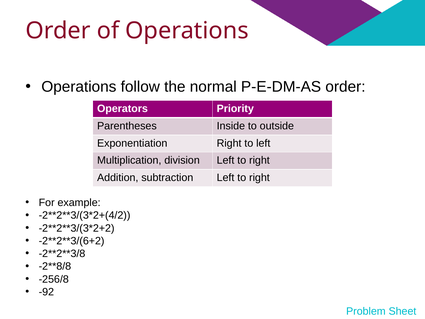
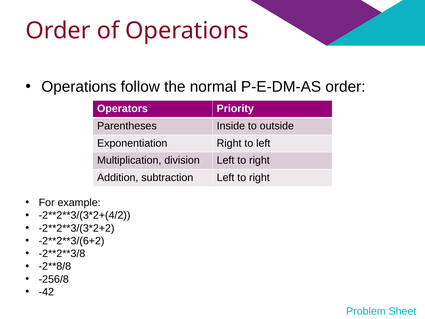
-92: -92 -> -42
